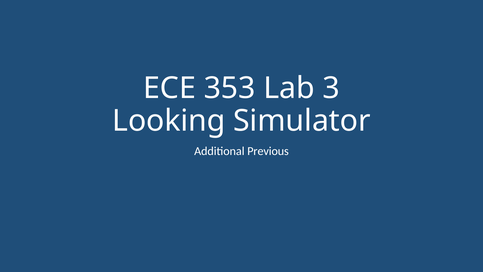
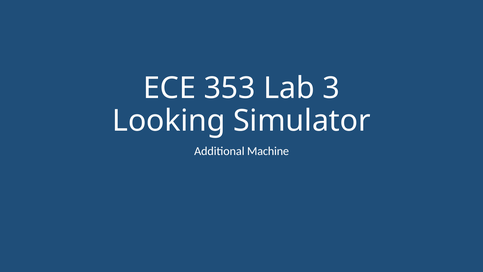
Previous: Previous -> Machine
